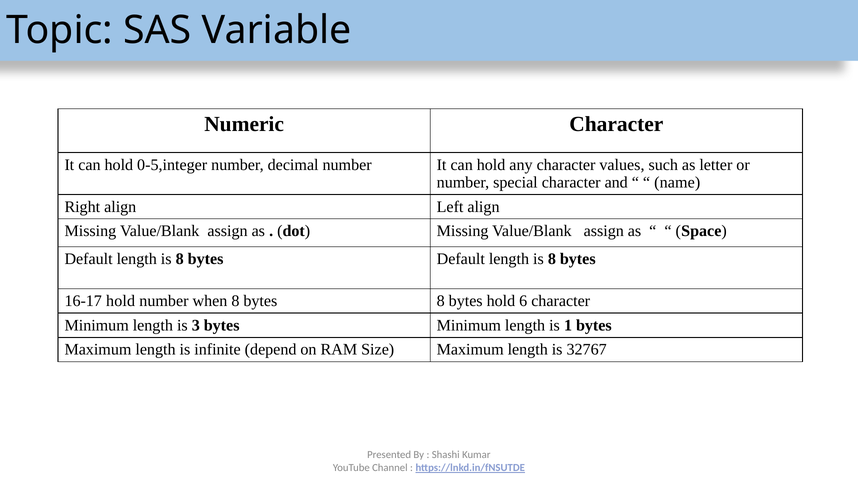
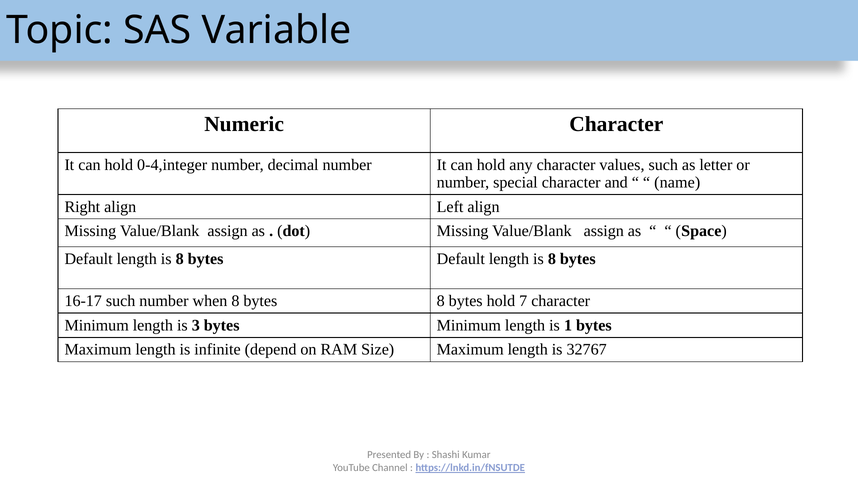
0-5,integer: 0-5,integer -> 0-4,integer
16-17 hold: hold -> such
6: 6 -> 7
